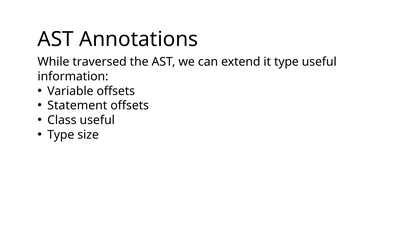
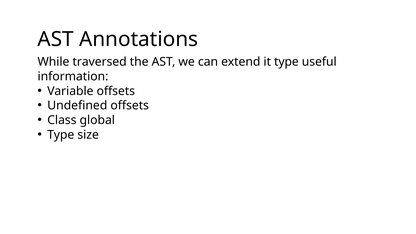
Statement: Statement -> Undefined
Class useful: useful -> global
